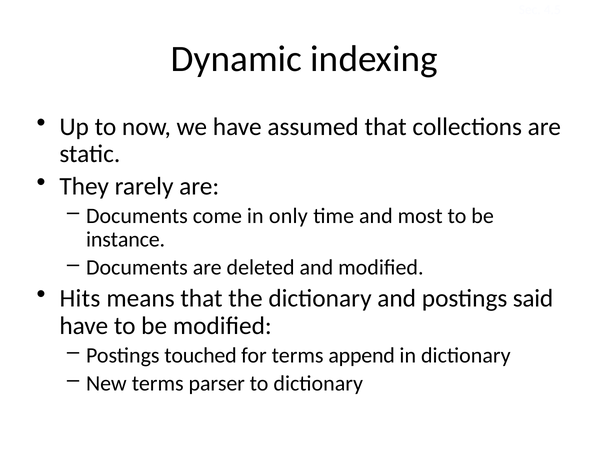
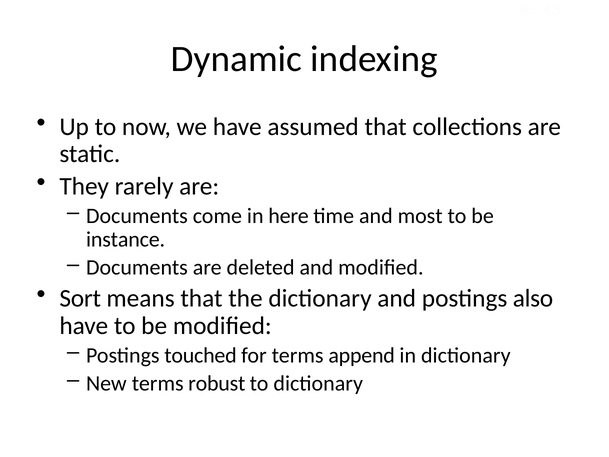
only: only -> here
Hits: Hits -> Sort
said: said -> also
parser: parser -> robust
